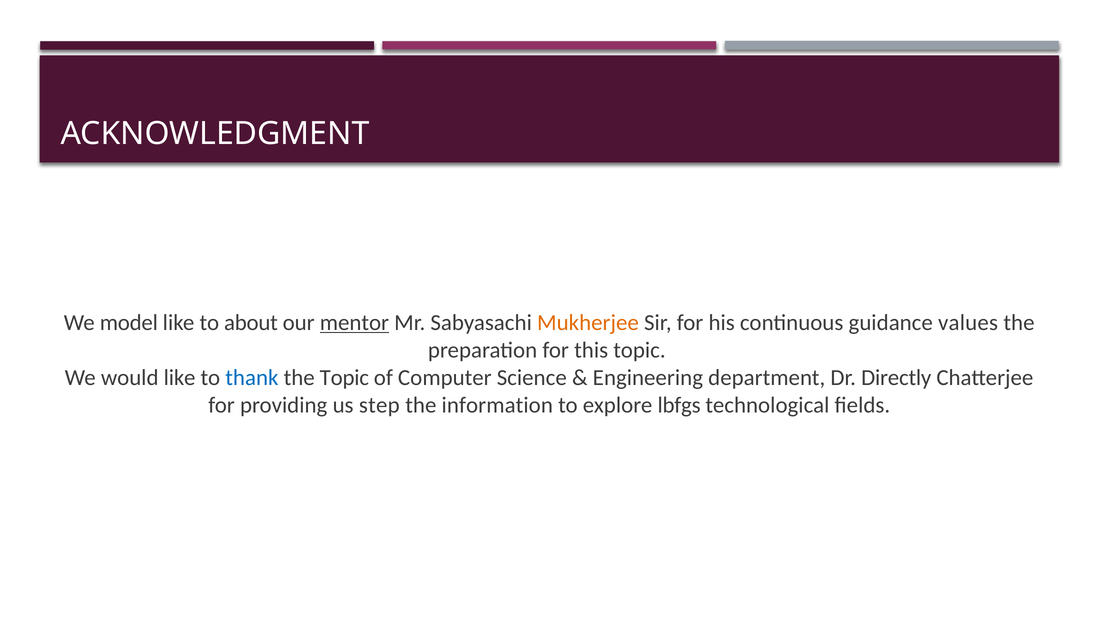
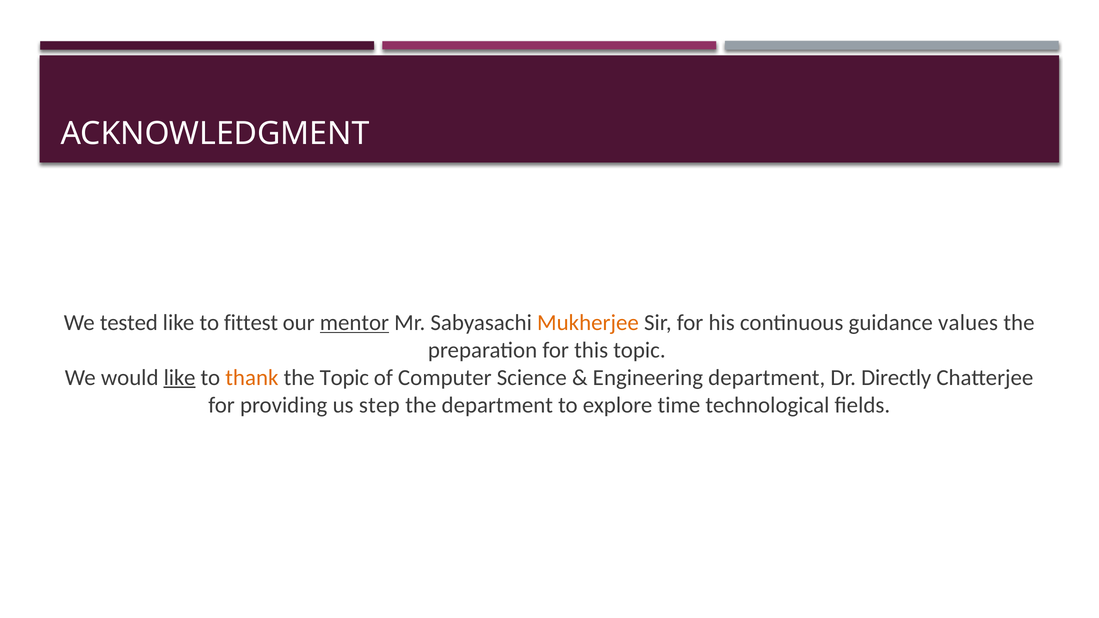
model: model -> tested
about: about -> fittest
like at (180, 378) underline: none -> present
thank colour: blue -> orange
the information: information -> department
lbfgs: lbfgs -> time
